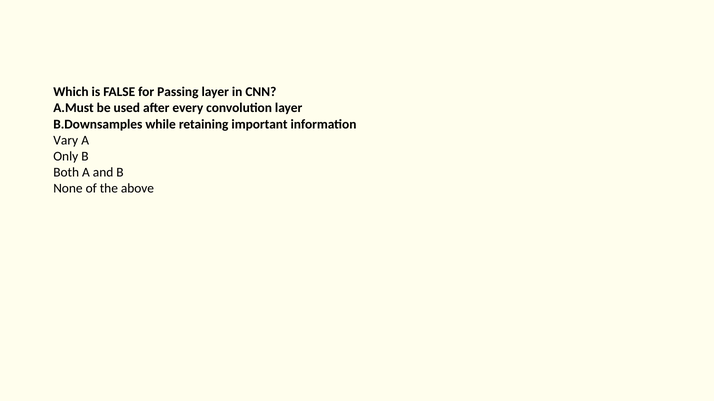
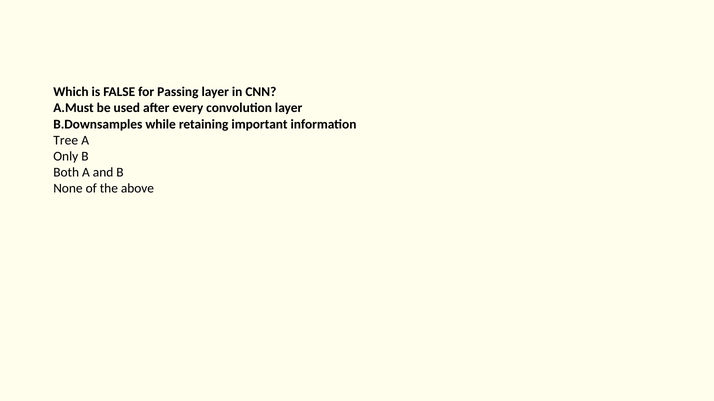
Vary: Vary -> Tree
